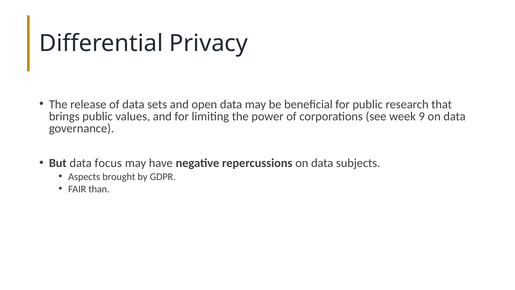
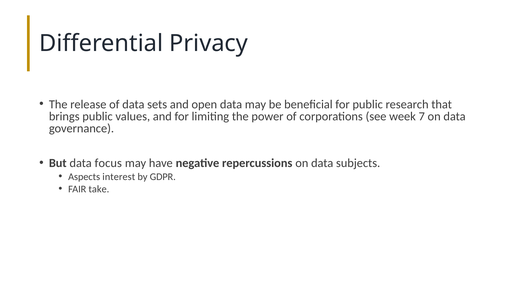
9: 9 -> 7
brought: brought -> interest
than: than -> take
